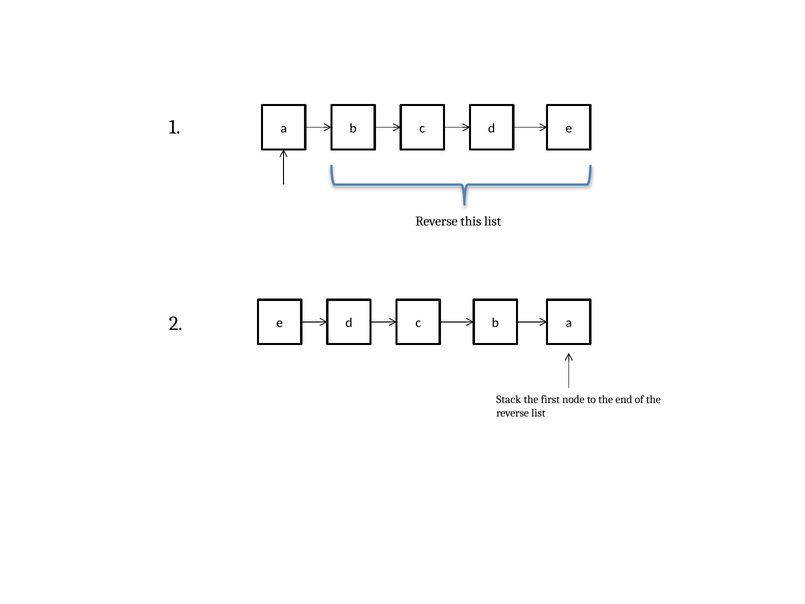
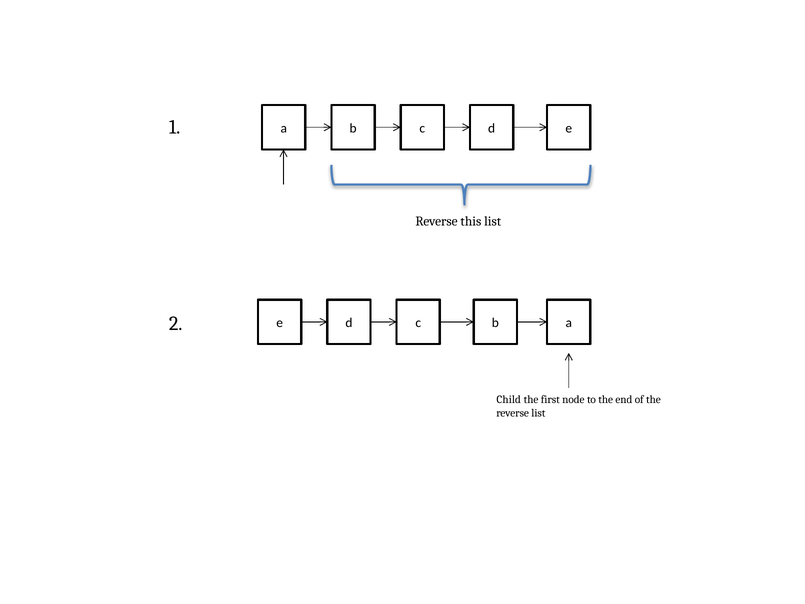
Stack: Stack -> Child
